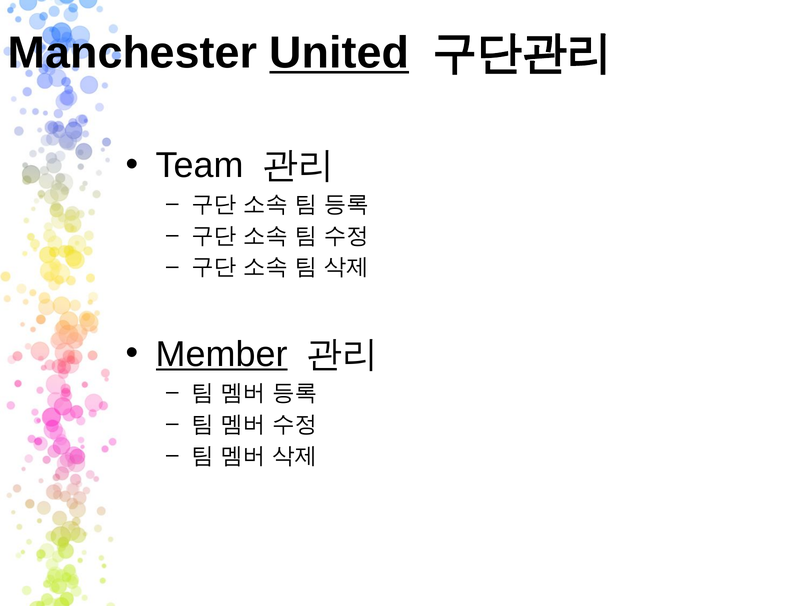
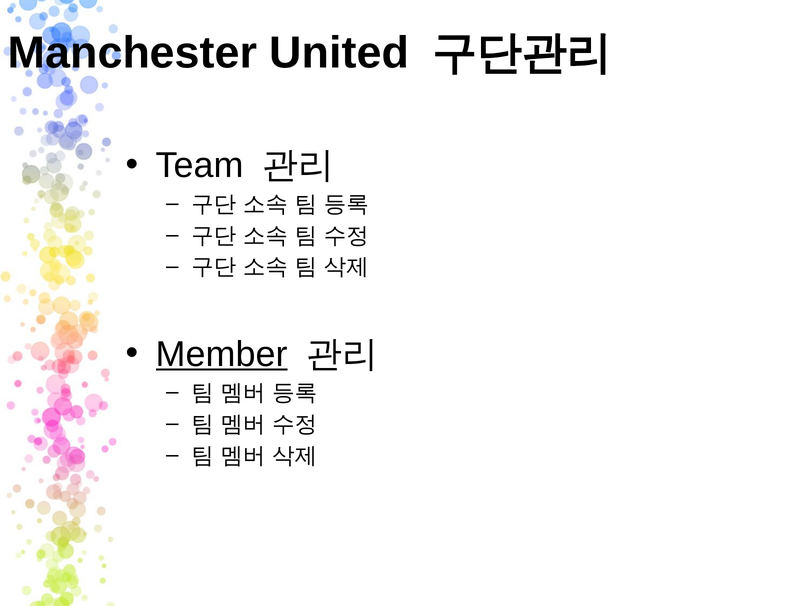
United underline: present -> none
